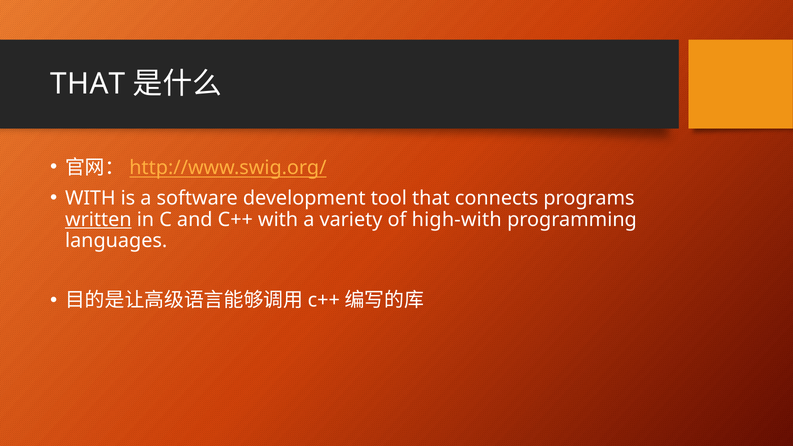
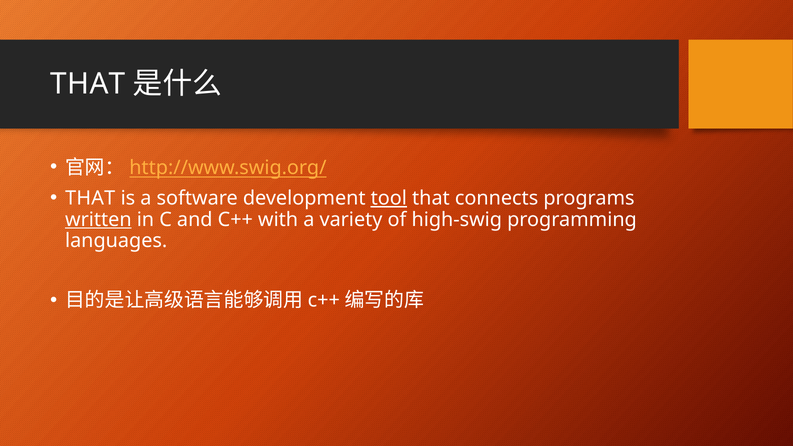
WITH at (90, 198): WITH -> THAT
tool underline: none -> present
high-with: high-with -> high-swig
